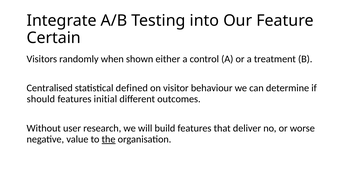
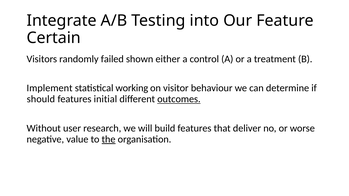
when: when -> failed
Centralised: Centralised -> Implement
defined: defined -> working
outcomes underline: none -> present
